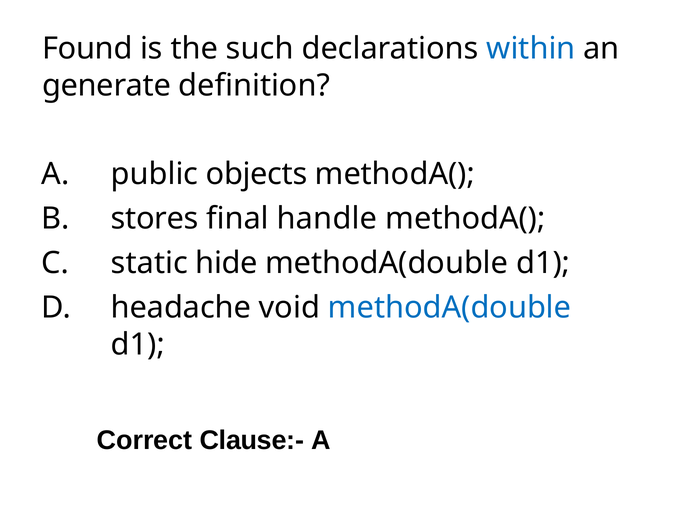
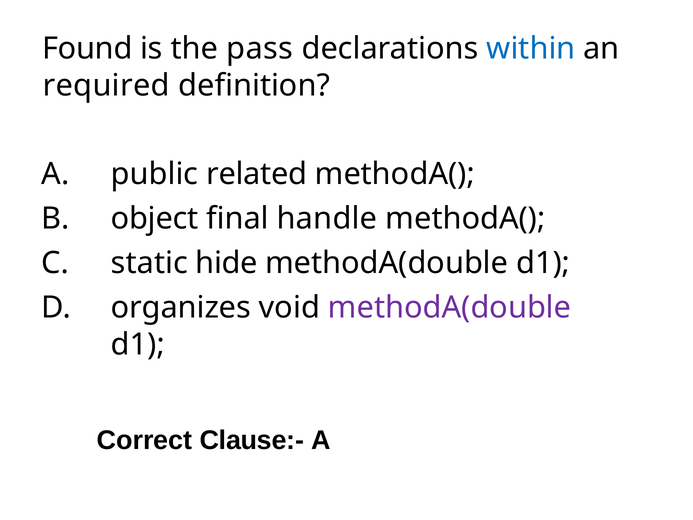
such: such -> pass
generate: generate -> required
objects: objects -> related
stores: stores -> object
headache: headache -> organizes
methodA(double at (450, 307) colour: blue -> purple
